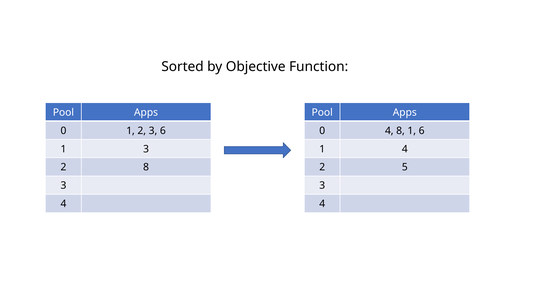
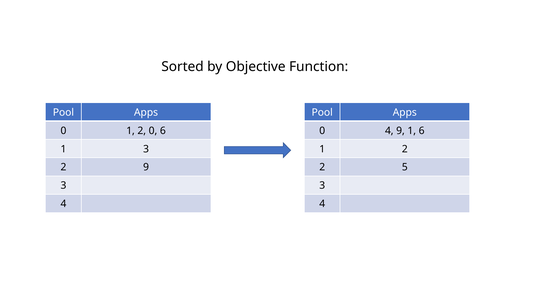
2 3: 3 -> 0
4 8: 8 -> 9
4 at (405, 149): 4 -> 2
2 8: 8 -> 9
